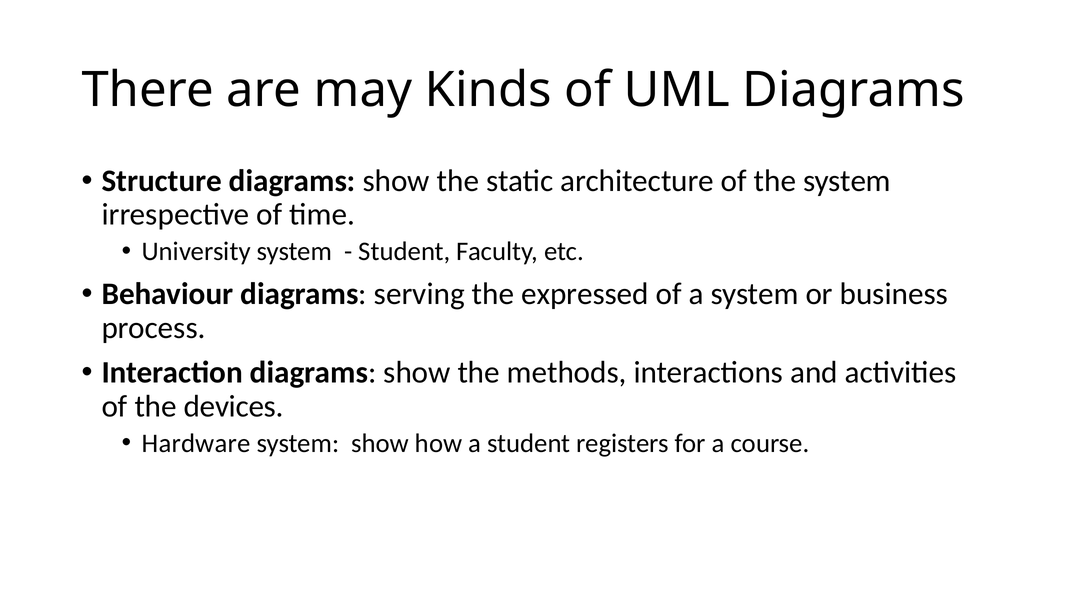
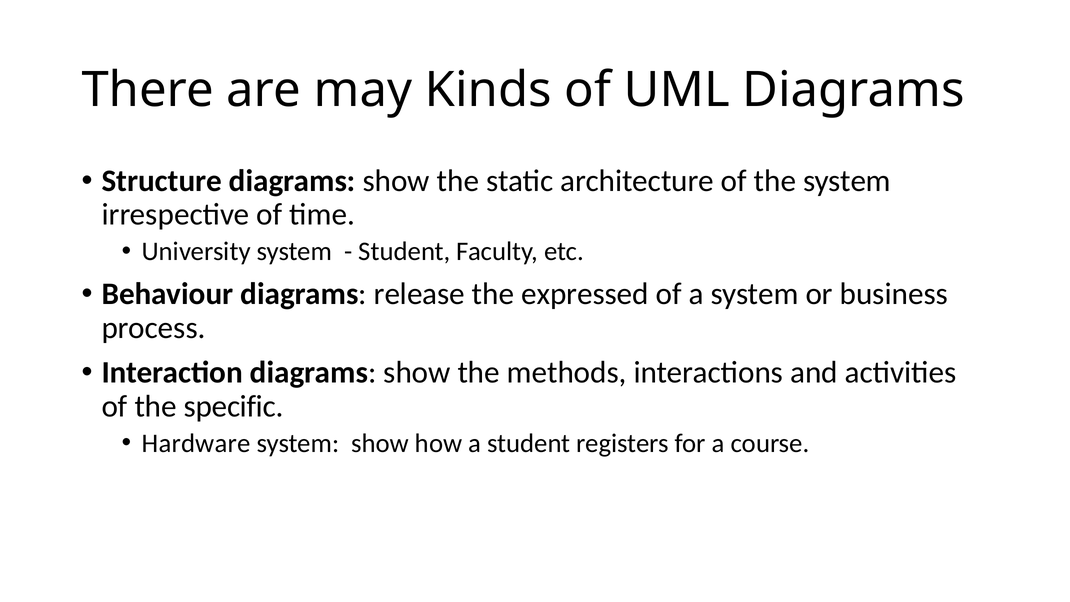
serving: serving -> release
devices: devices -> specific
